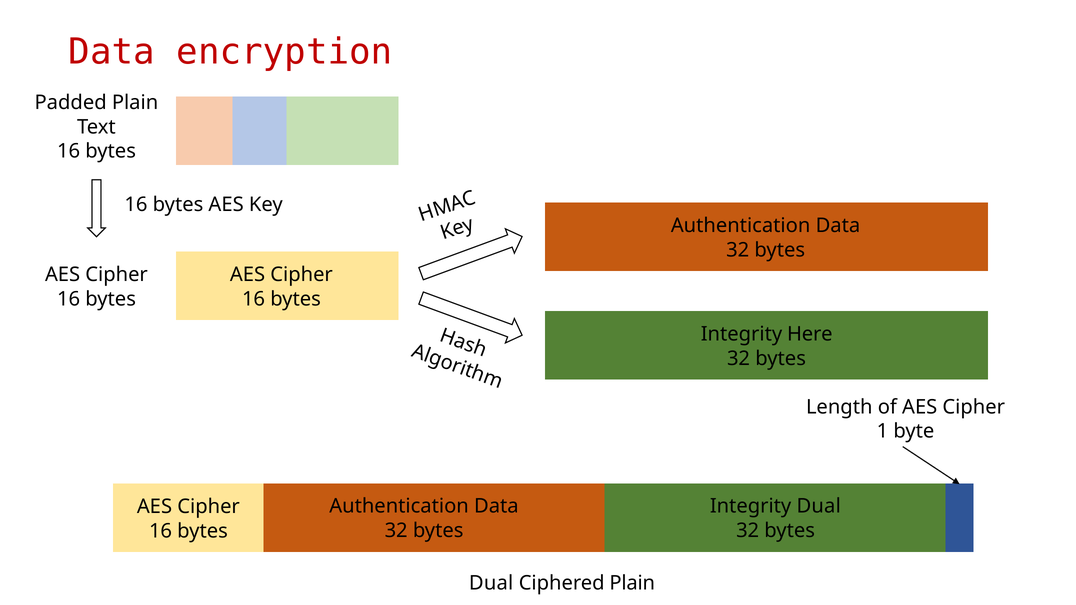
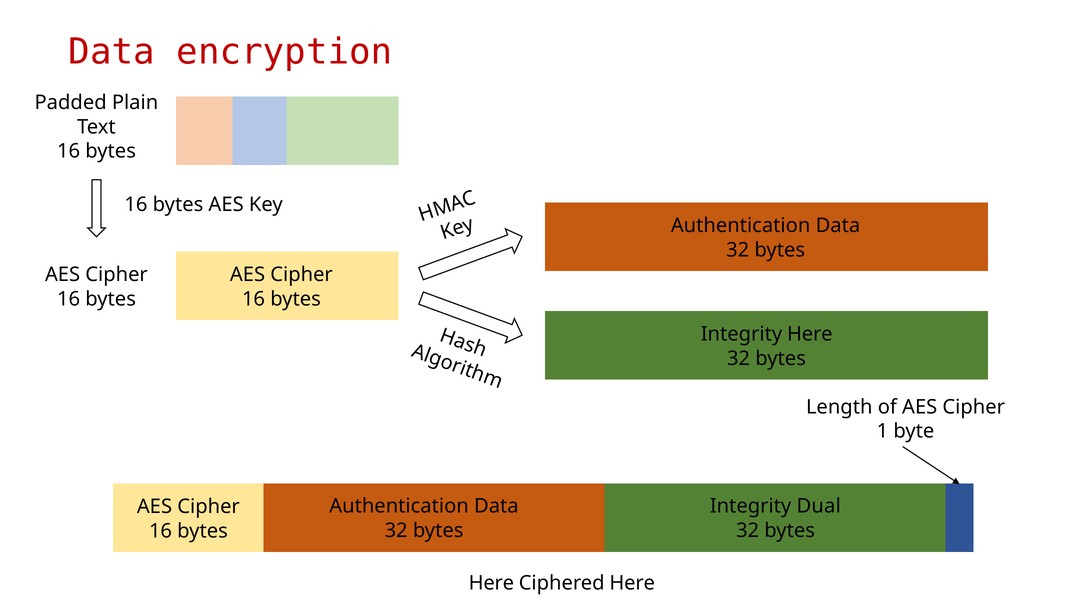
Dual at (491, 583): Dual -> Here
Ciphered Plain: Plain -> Here
